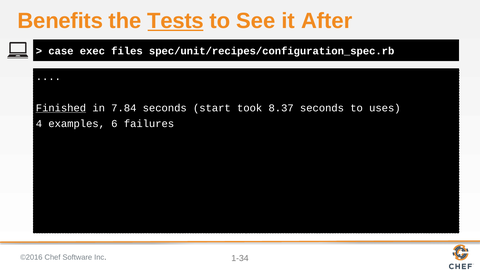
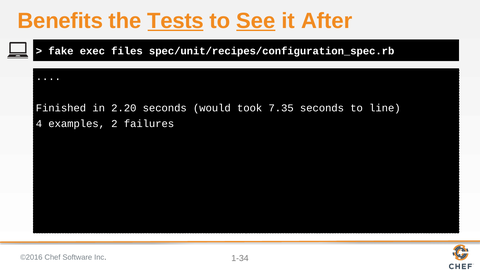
See underline: none -> present
case: case -> fake
Finished underline: present -> none
7.84: 7.84 -> 2.20
start: start -> would
8.37: 8.37 -> 7.35
uses: uses -> line
6: 6 -> 2
